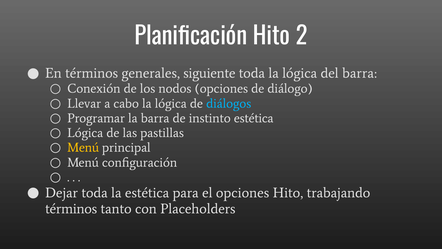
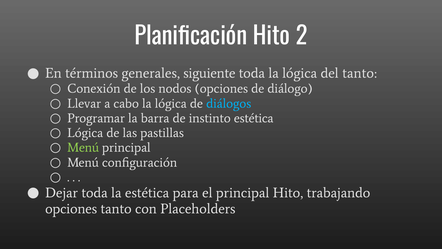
del barra: barra -> tanto
Menú at (83, 147) colour: yellow -> light green
el opciones: opciones -> principal
términos at (71, 209): términos -> opciones
